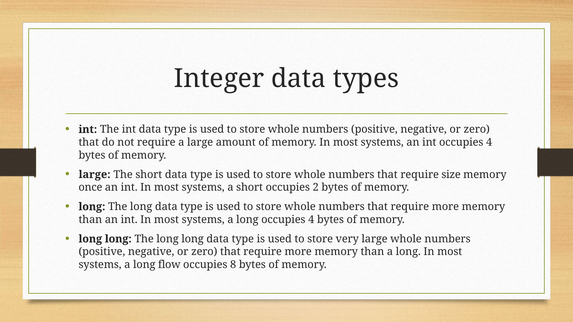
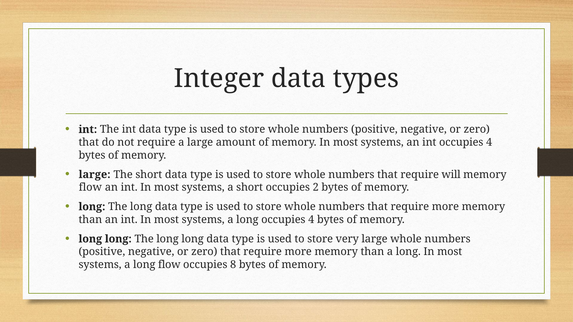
size: size -> will
once at (90, 188): once -> flow
